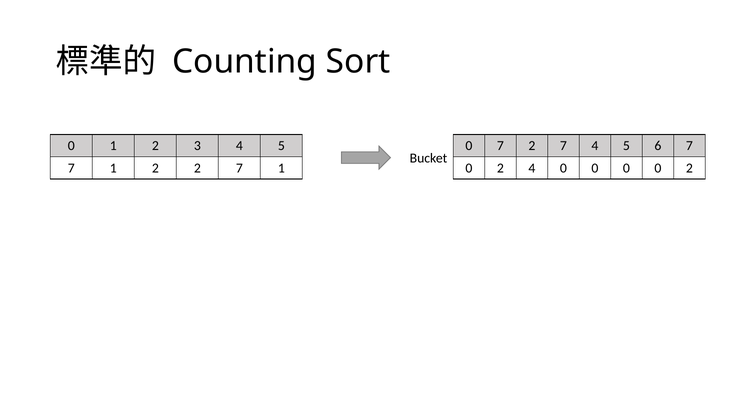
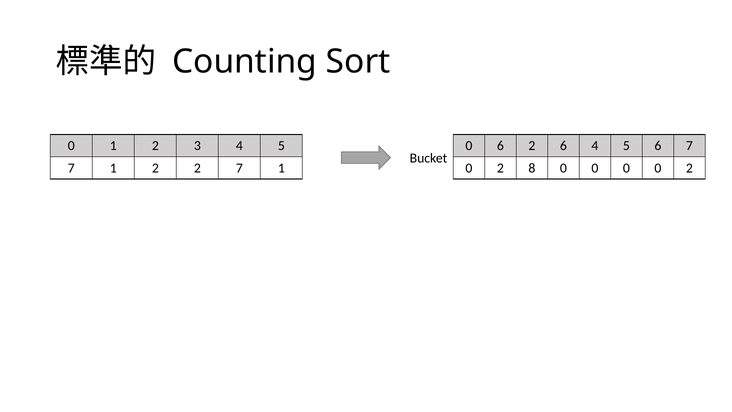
0 7: 7 -> 6
7 at (563, 146): 7 -> 6
2 4: 4 -> 8
